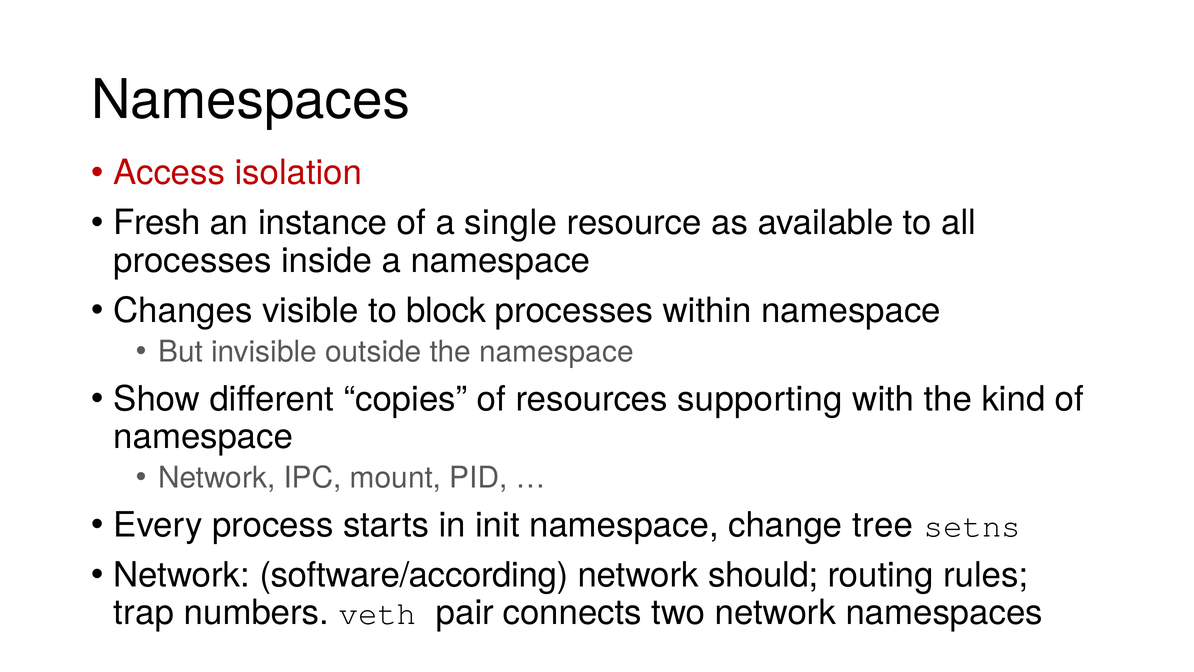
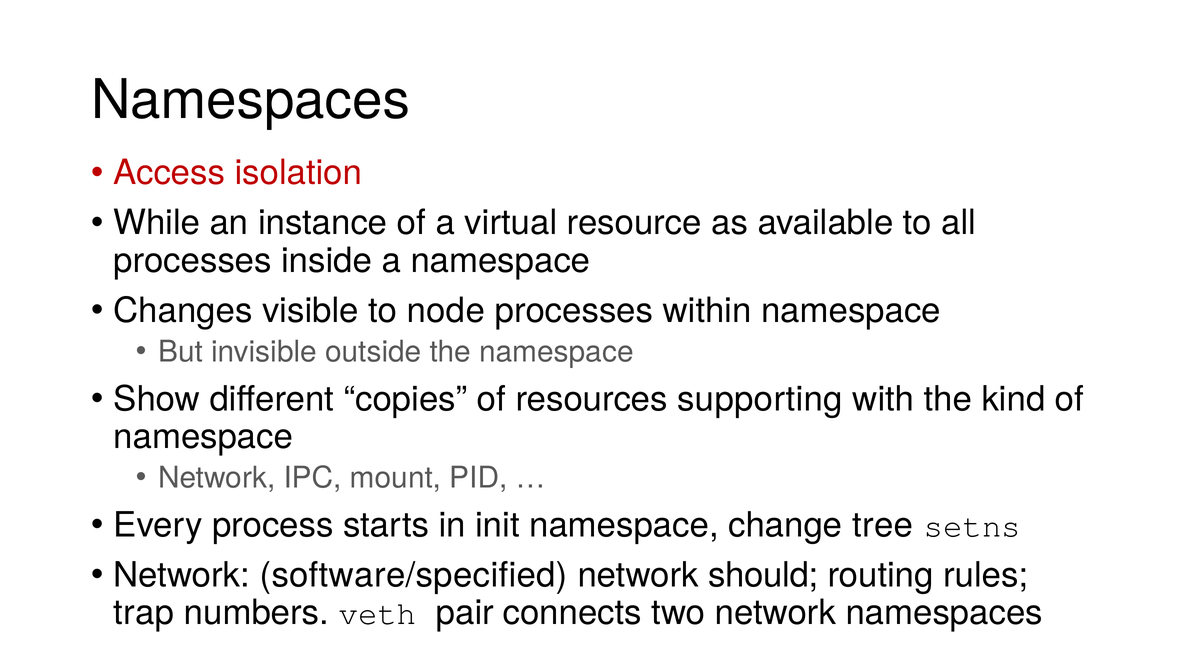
Fresh: Fresh -> While
single: single -> virtual
block: block -> node
software/according: software/according -> software/specified
